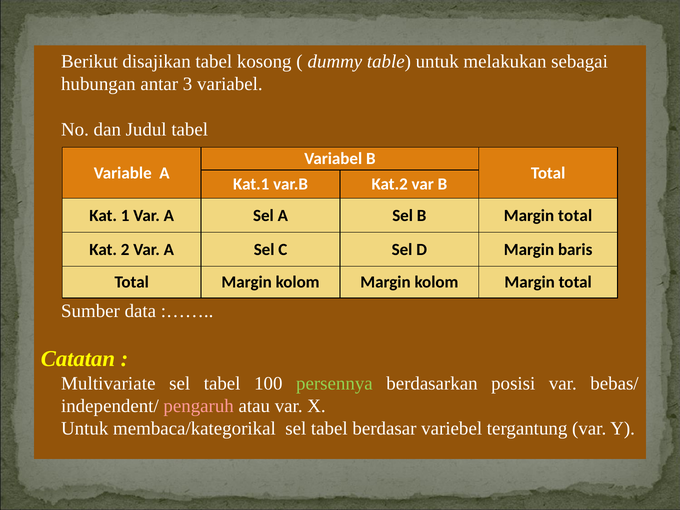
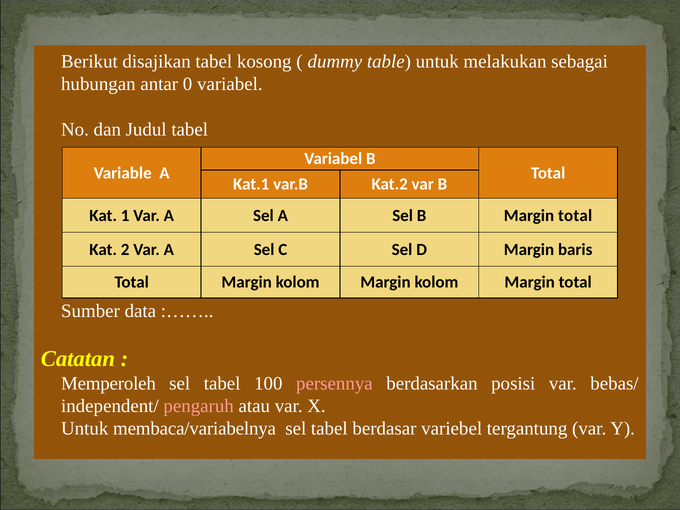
3: 3 -> 0
Multivariate: Multivariate -> Memperoleh
persennya colour: light green -> pink
membaca/kategorikal: membaca/kategorikal -> membaca/variabelnya
